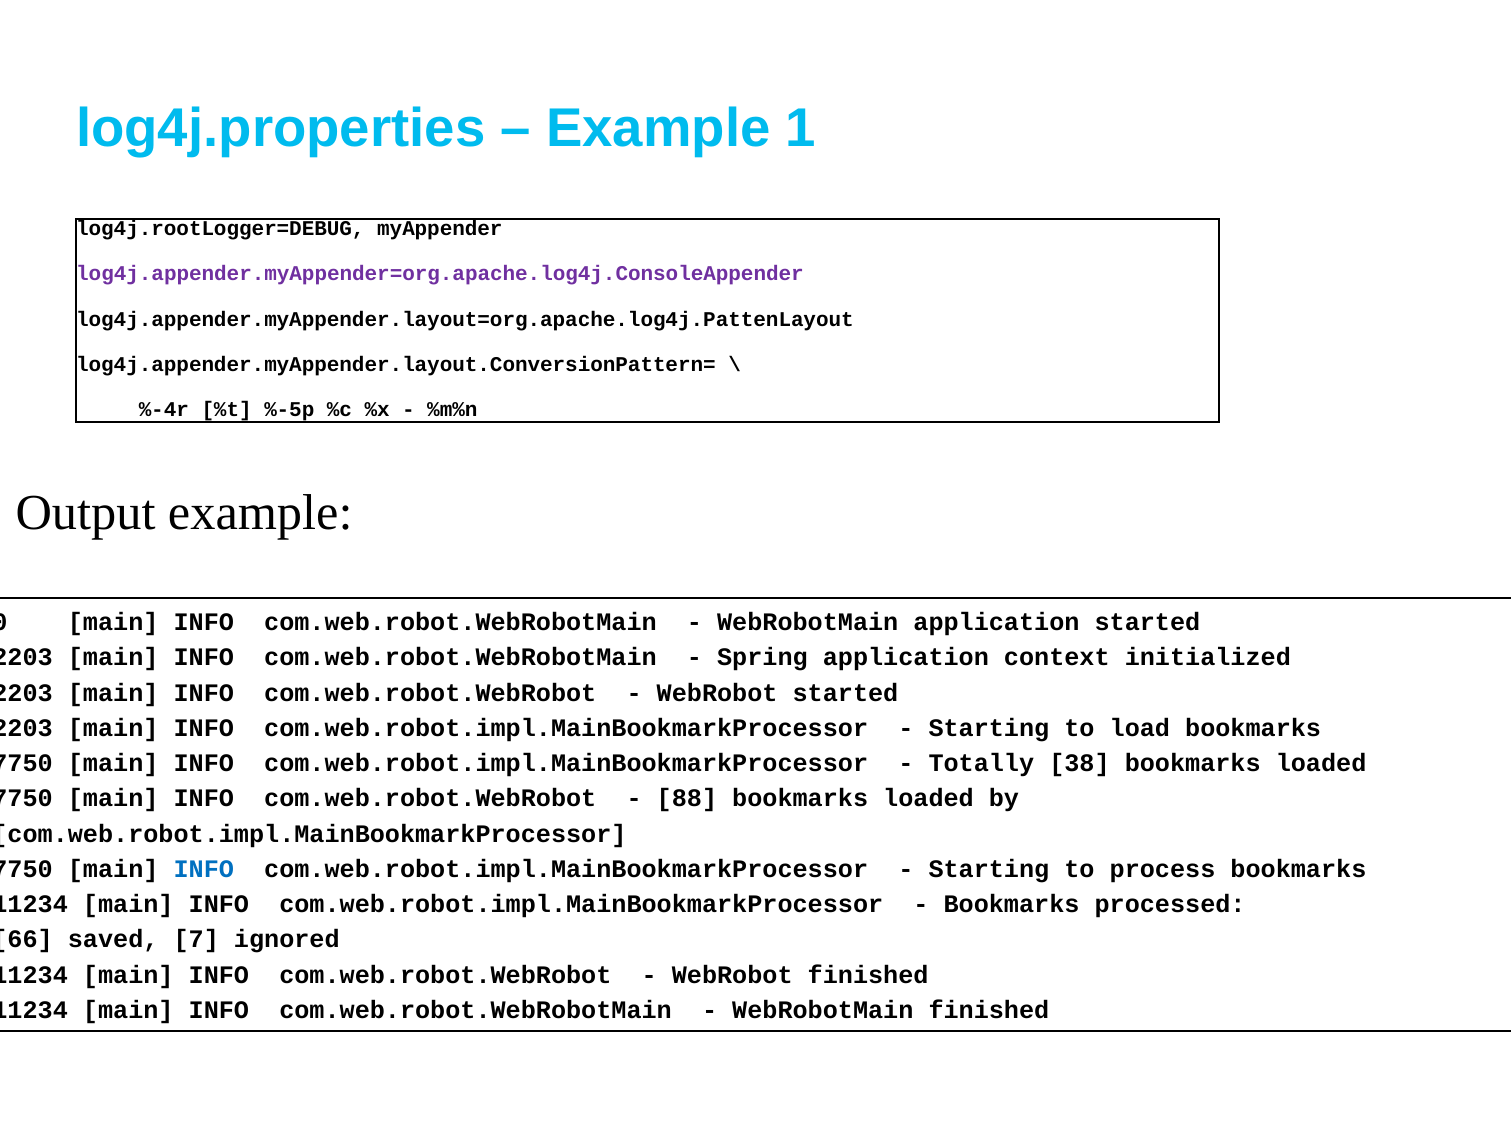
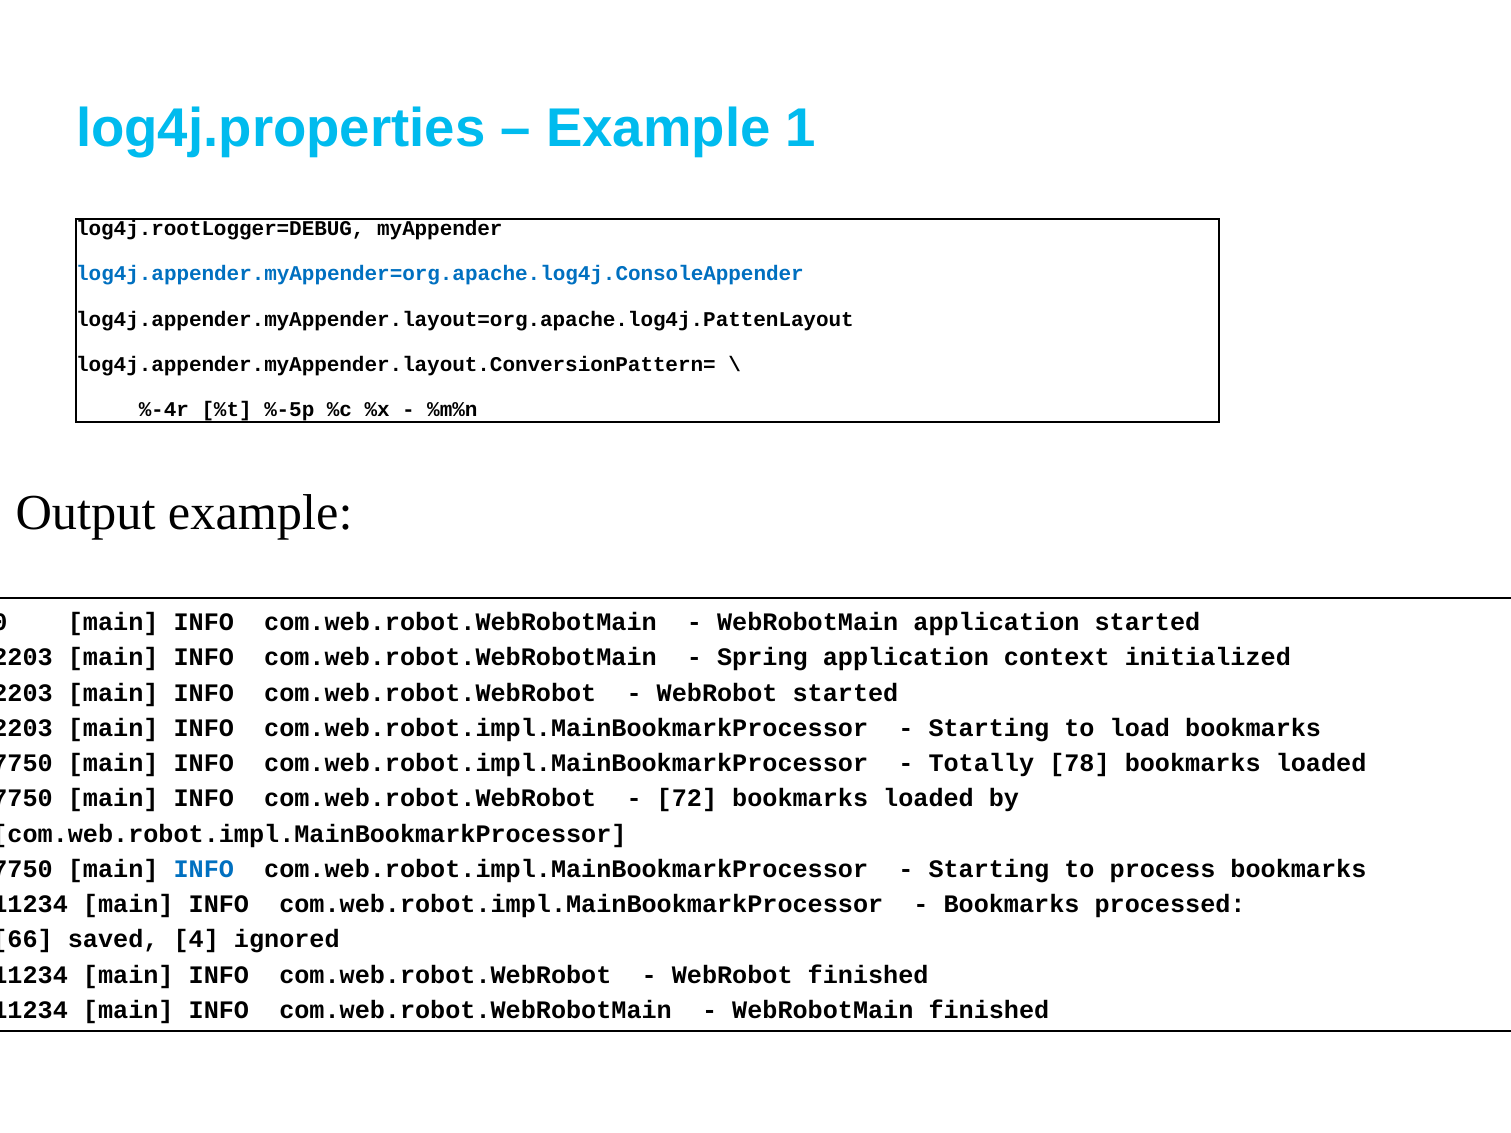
log4j.appender.myAppender=org.apache.log4j.ConsoleAppender colour: purple -> blue
38: 38 -> 78
88: 88 -> 72
7: 7 -> 4
